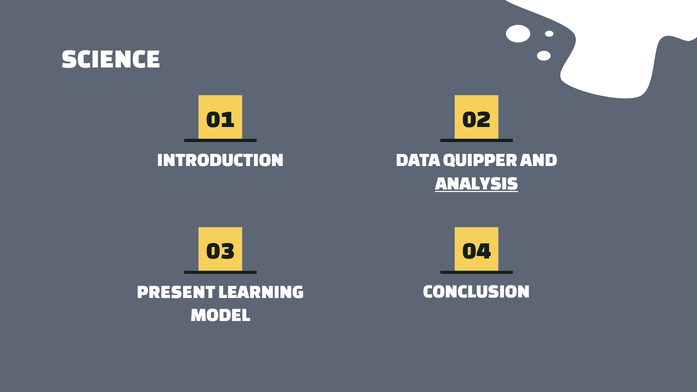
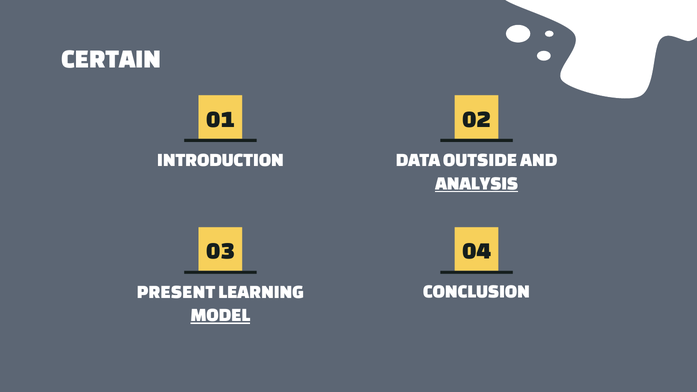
SCIENCE: SCIENCE -> CERTAIN
QUIPPER: QUIPPER -> OUTSIDE
MODEL underline: none -> present
